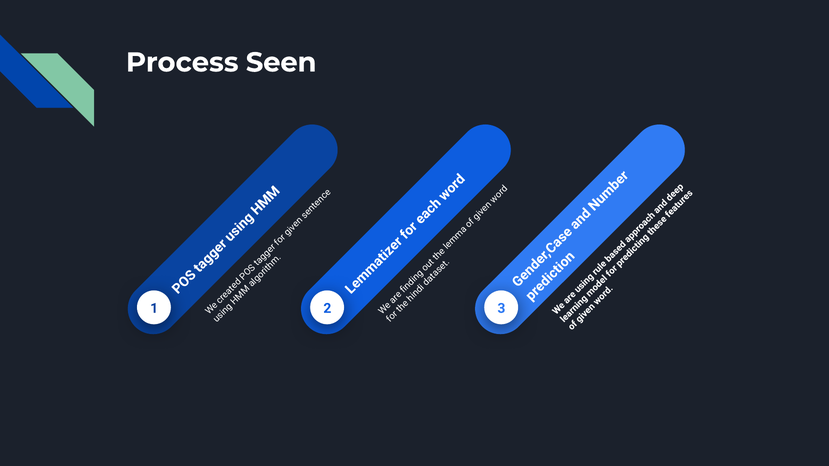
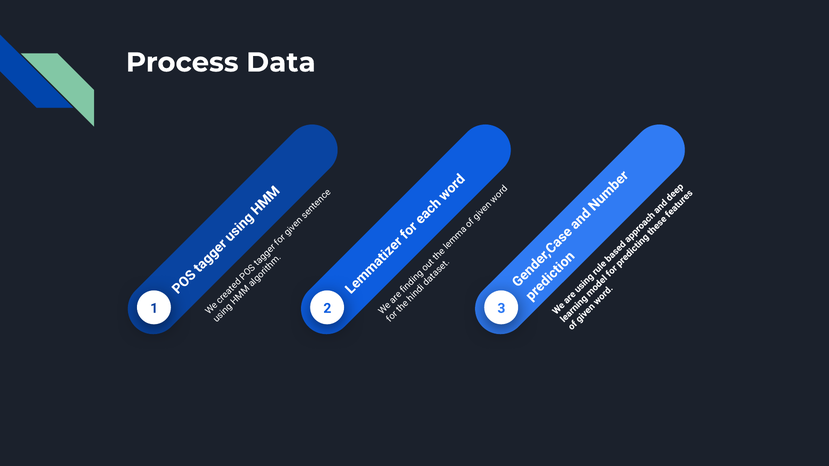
Seen: Seen -> Data
